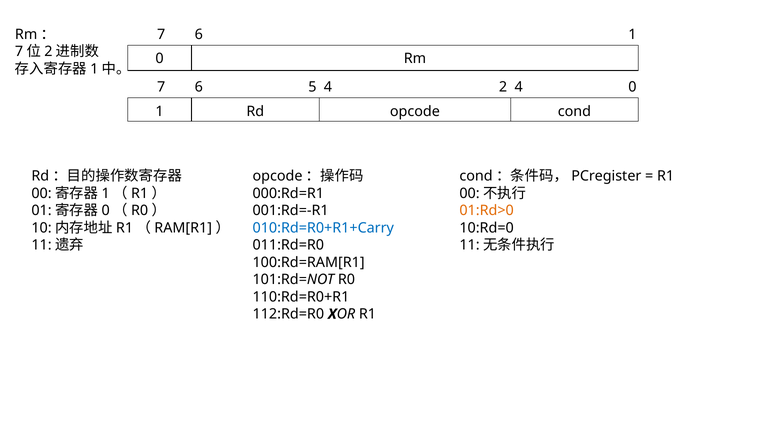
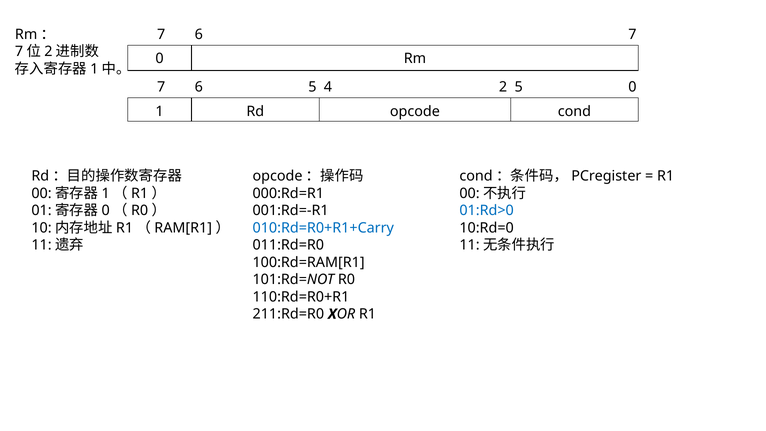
6 1: 1 -> 7
2 4: 4 -> 5
01:Rd>0 colour: orange -> blue
112:Rd=R0: 112:Rd=R0 -> 211:Rd=R0
